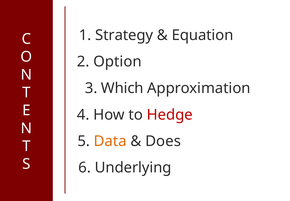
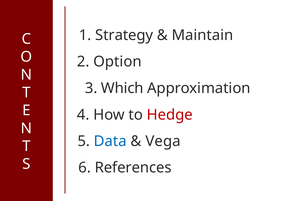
Equation: Equation -> Maintain
Data colour: orange -> blue
Does: Does -> Vega
Underlying: Underlying -> References
